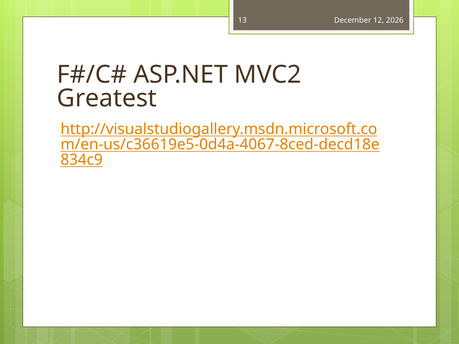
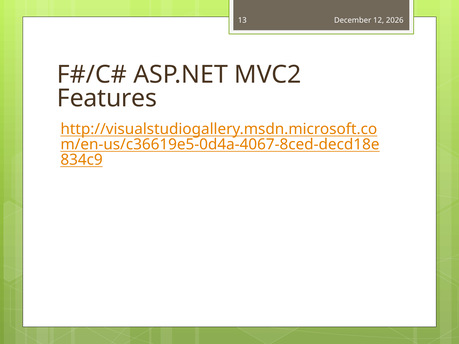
Greatest: Greatest -> Features
